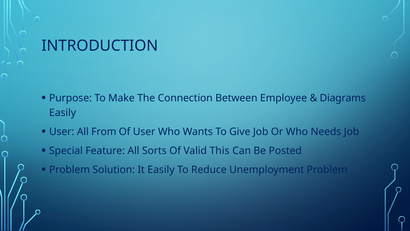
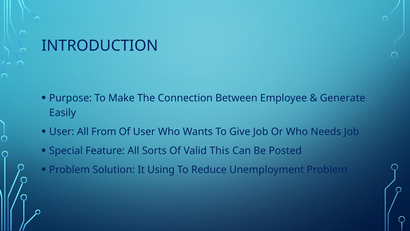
Diagrams: Diagrams -> Generate
It Easily: Easily -> Using
